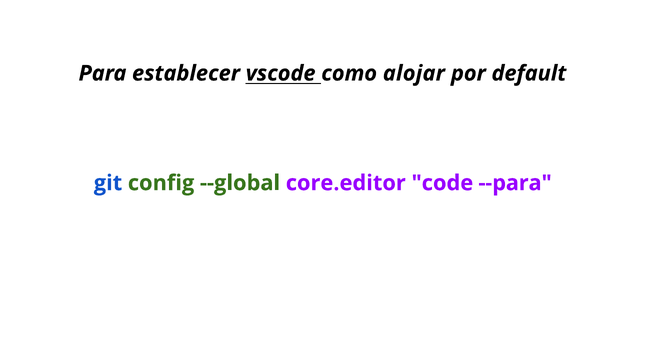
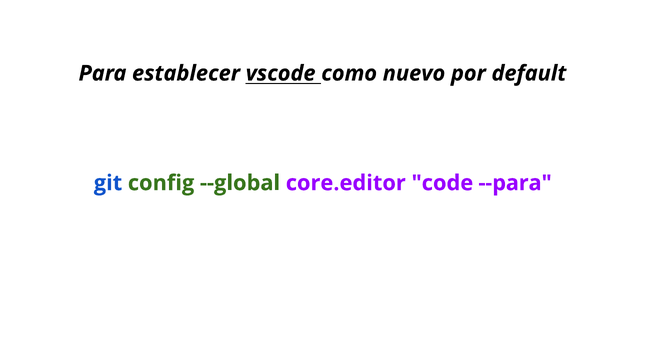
alojar: alojar -> nuevo
